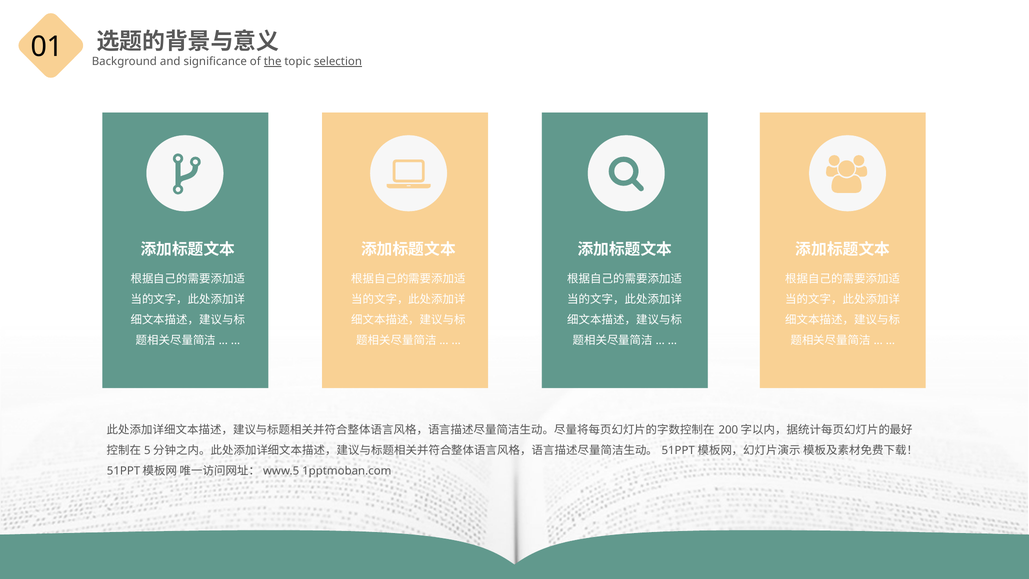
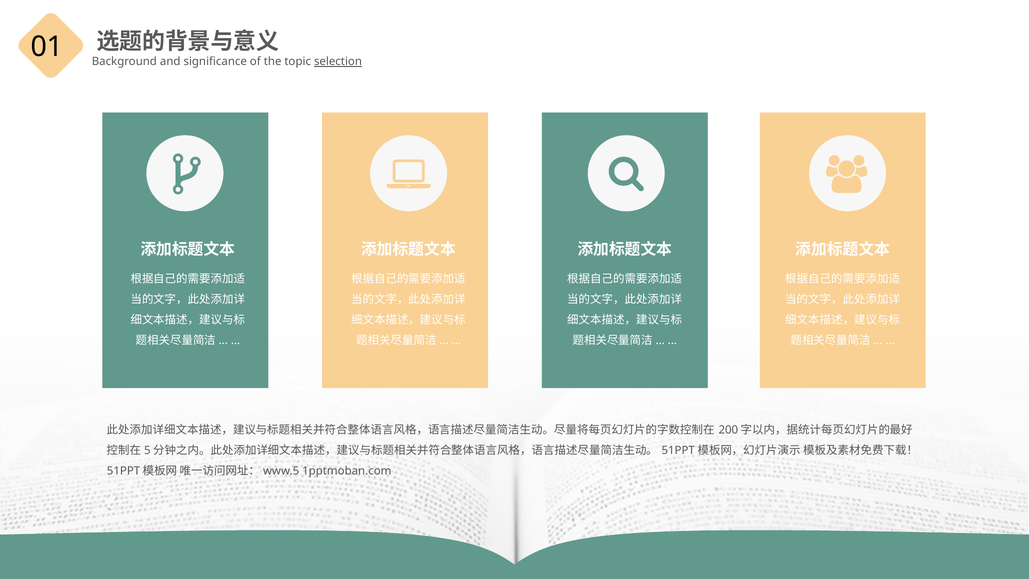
the underline: present -> none
